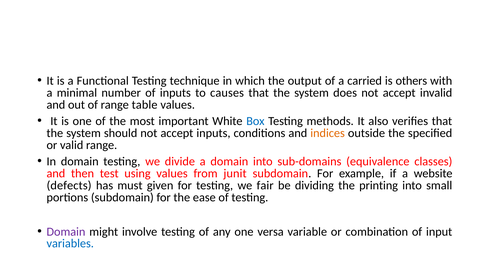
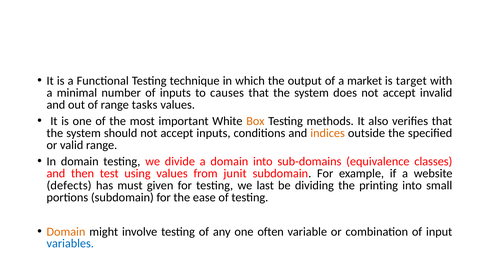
carried: carried -> market
others: others -> target
table: table -> tasks
Box colour: blue -> orange
fair: fair -> last
Domain at (66, 231) colour: purple -> orange
versa: versa -> often
